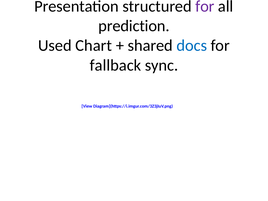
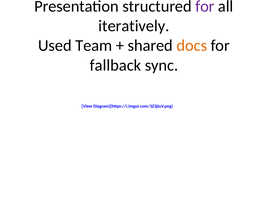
prediction: prediction -> iteratively
Chart: Chart -> Team
docs colour: blue -> orange
